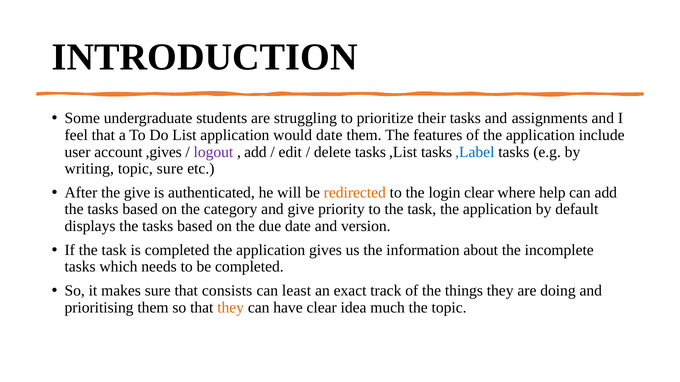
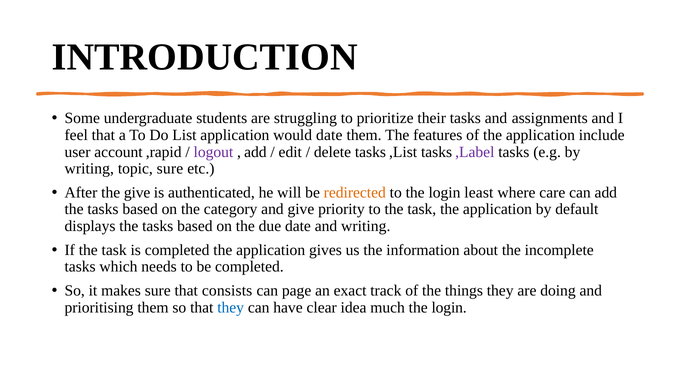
,gives: ,gives -> ,rapid
,Label colour: blue -> purple
login clear: clear -> least
help: help -> care
and version: version -> writing
least: least -> page
they at (231, 308) colour: orange -> blue
topic at (449, 308): topic -> login
